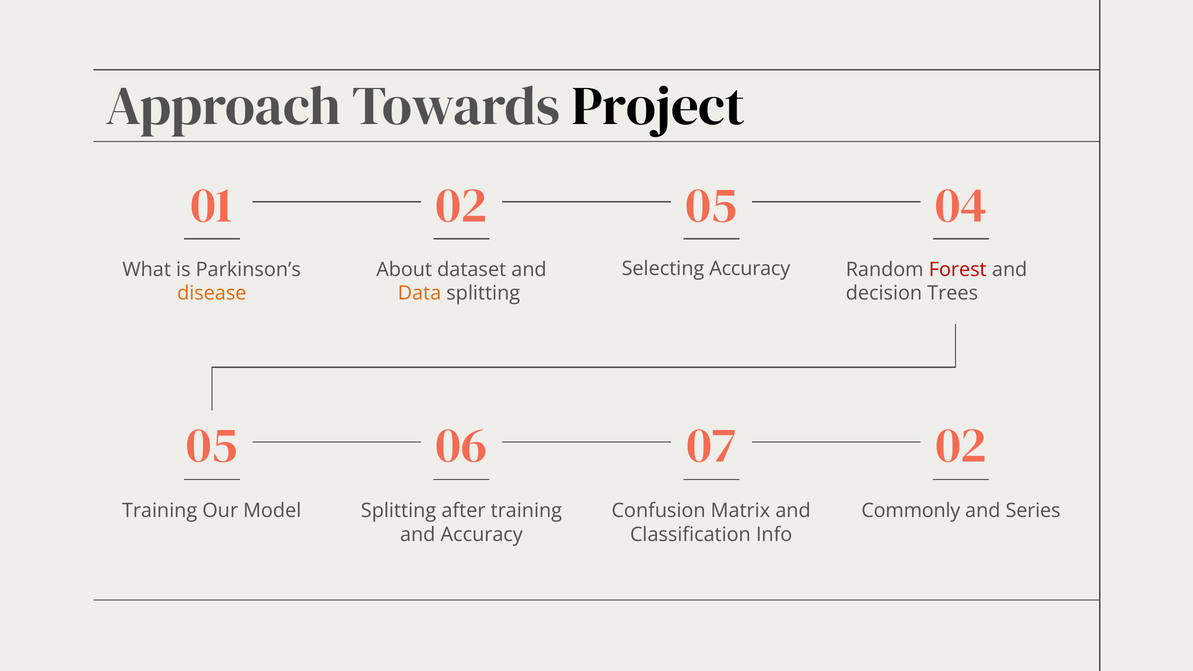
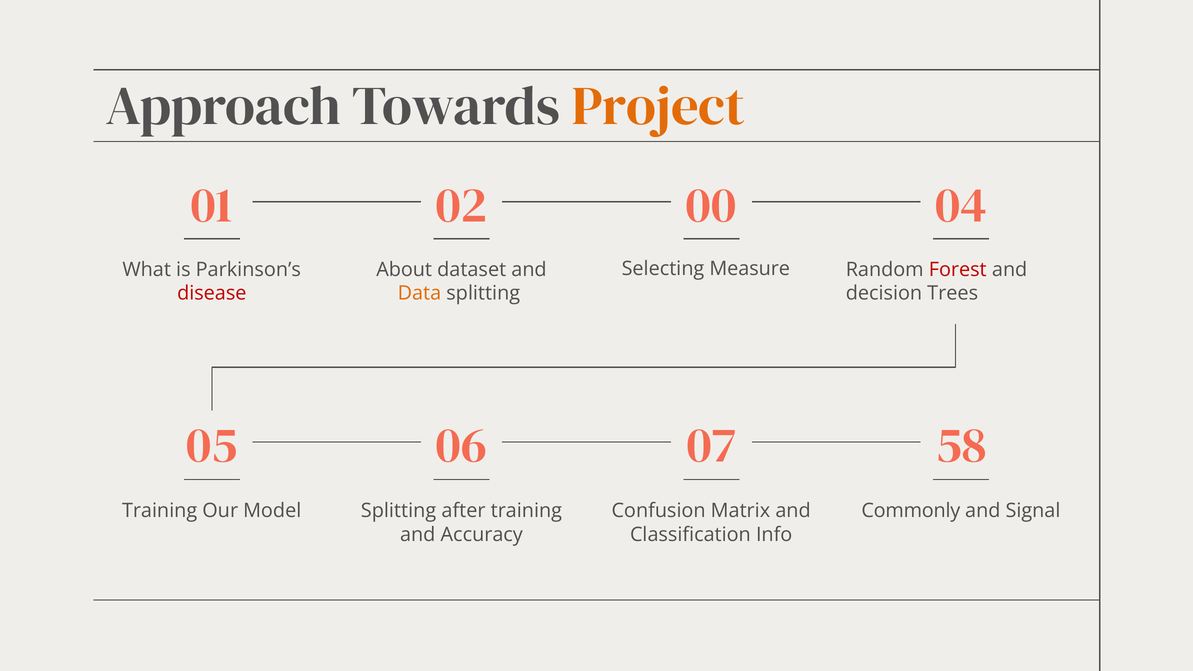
Project colour: black -> orange
02 05: 05 -> 00
Selecting Accuracy: Accuracy -> Measure
disease colour: orange -> red
07 02: 02 -> 58
Series: Series -> Signal
